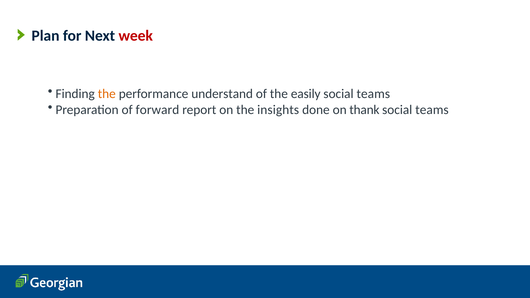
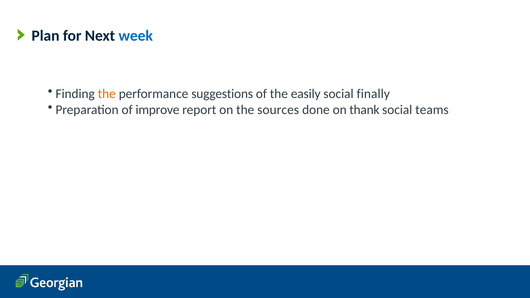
week colour: red -> blue
understand: understand -> suggestions
teams at (373, 94): teams -> finally
forward: forward -> improve
insights: insights -> sources
